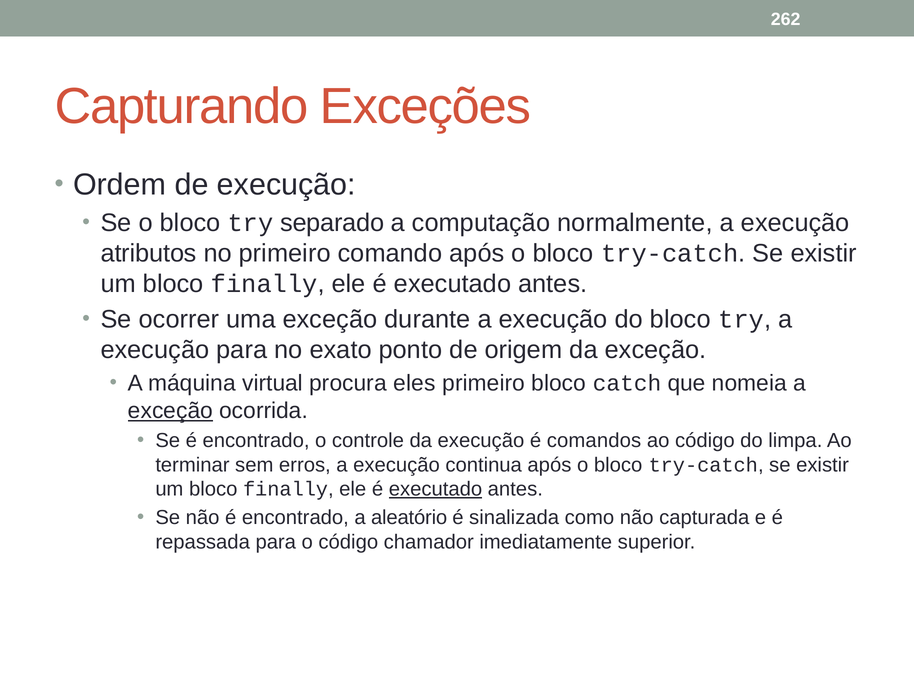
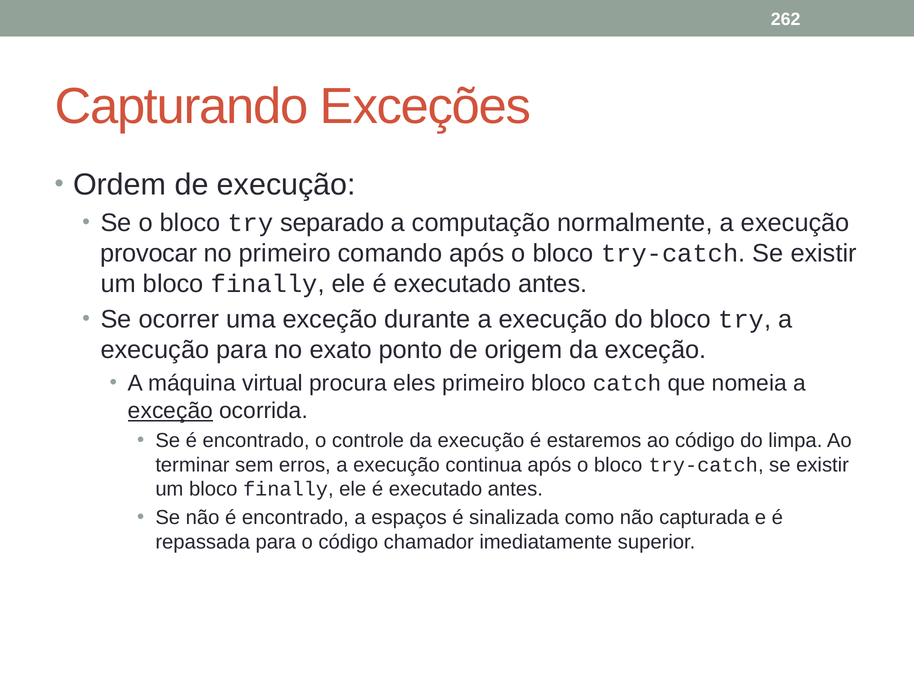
atributos: atributos -> provocar
comandos: comandos -> estaremos
executado at (436, 489) underline: present -> none
aleatório: aleatório -> espaços
